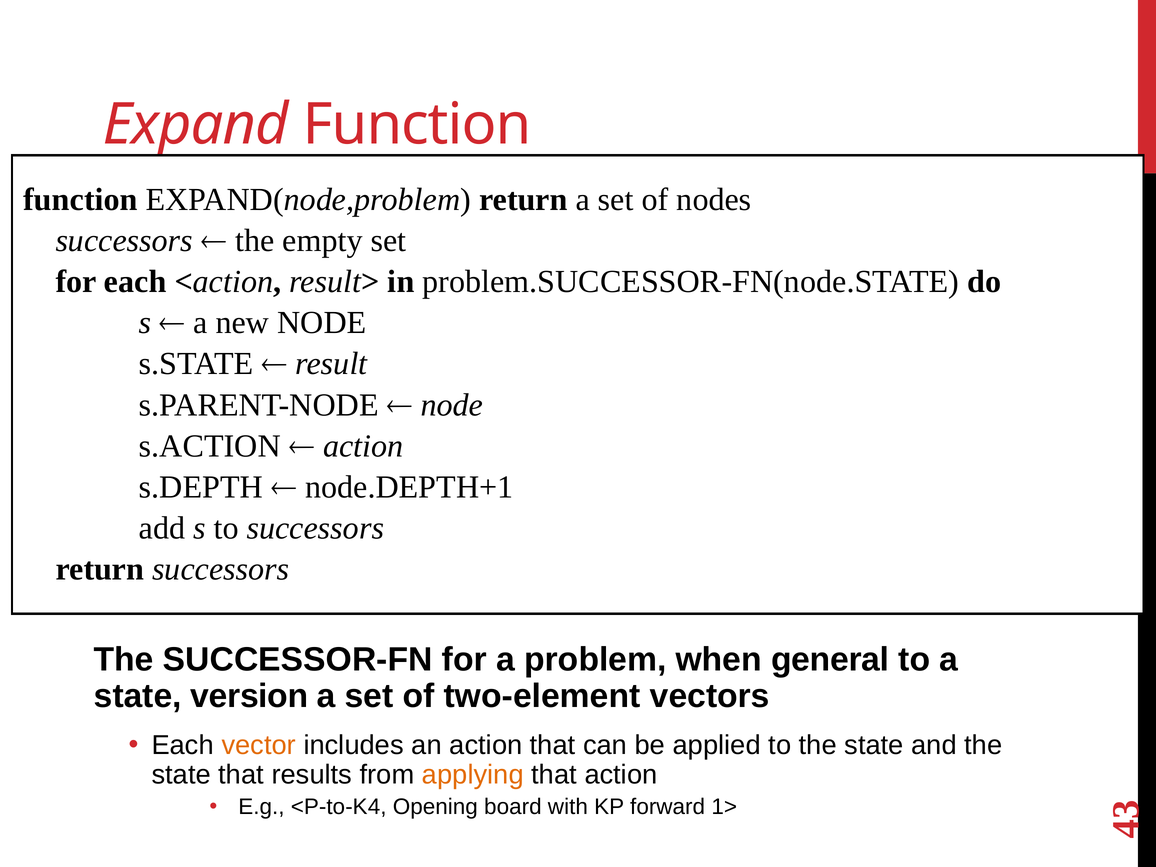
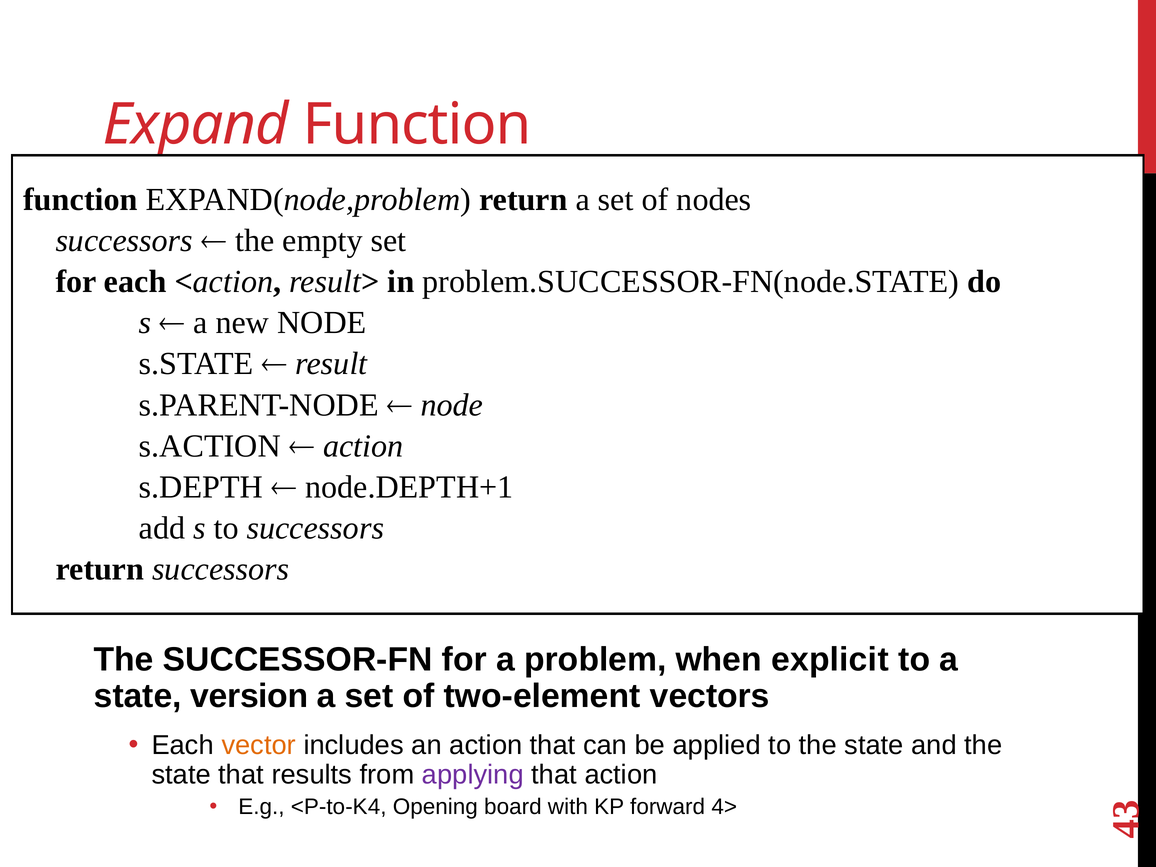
general: general -> explicit
applying colour: orange -> purple
1>: 1> -> 4>
